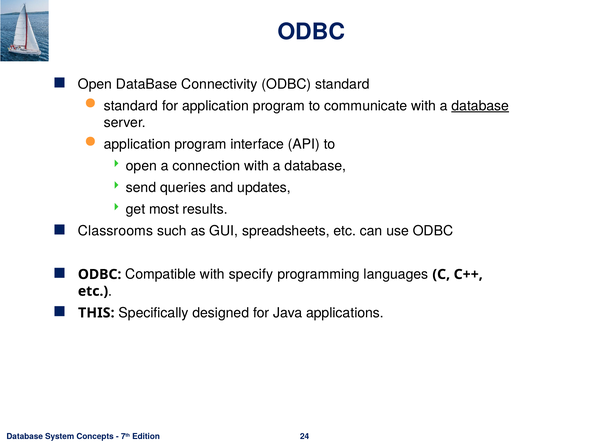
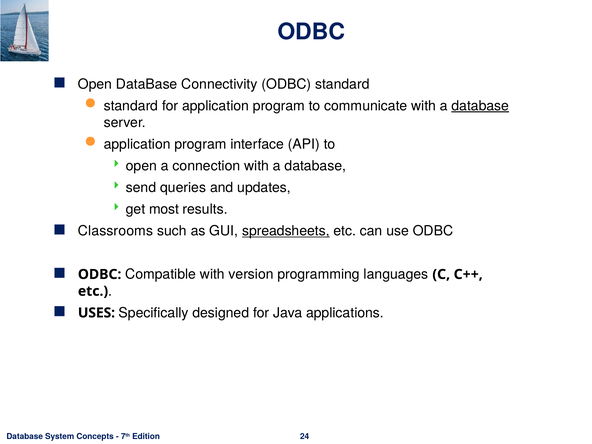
spreadsheets underline: none -> present
specify: specify -> version
THIS: THIS -> USES
